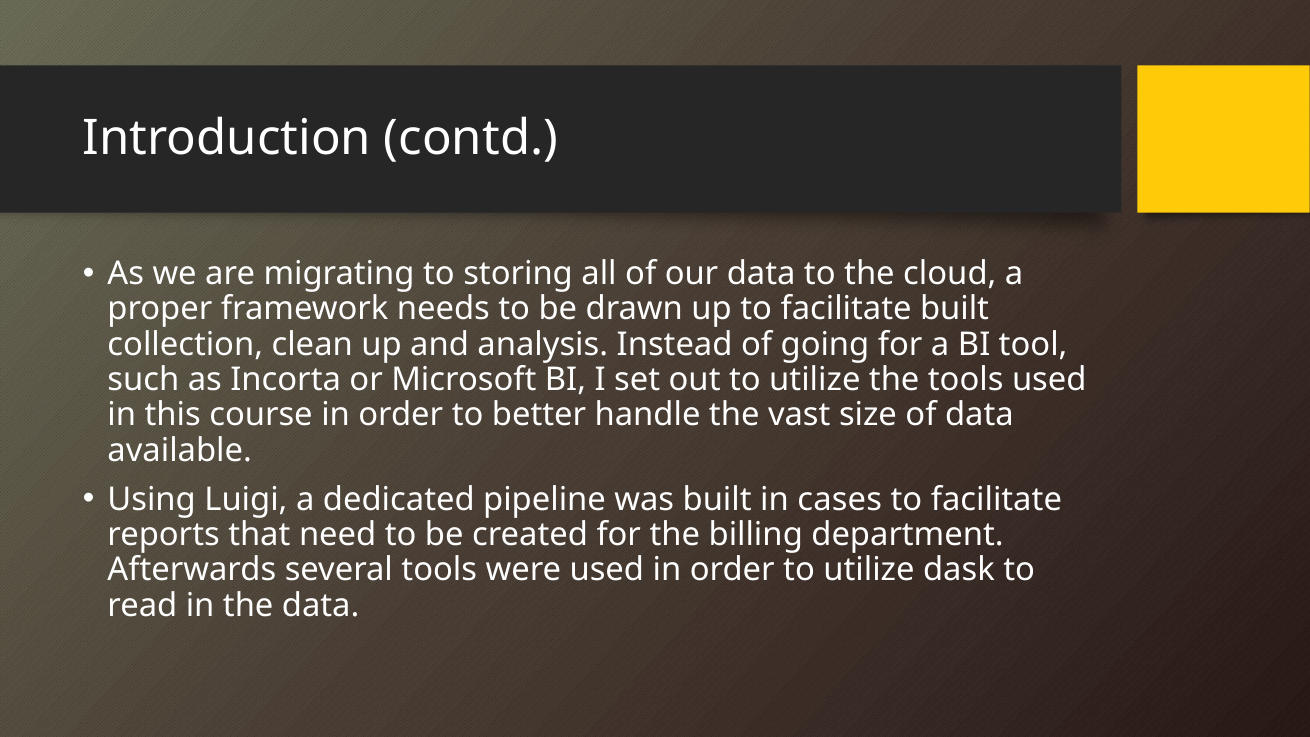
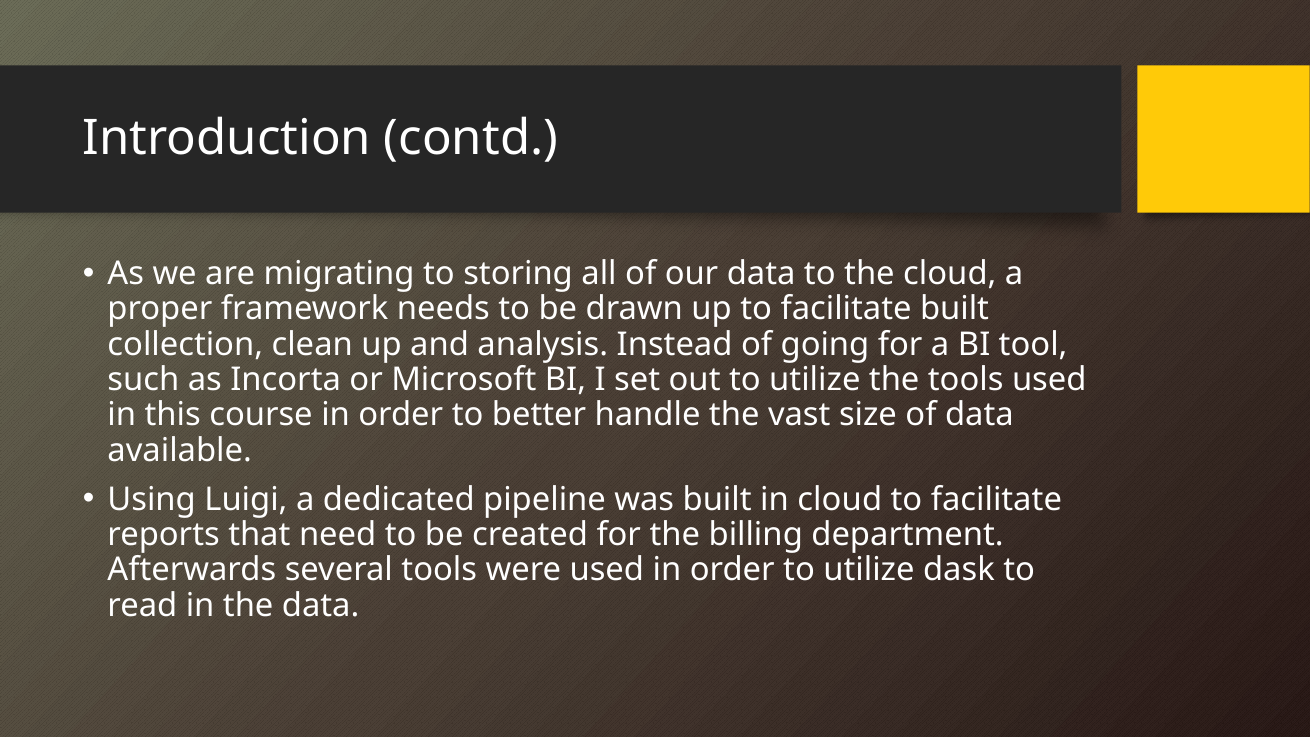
in cases: cases -> cloud
